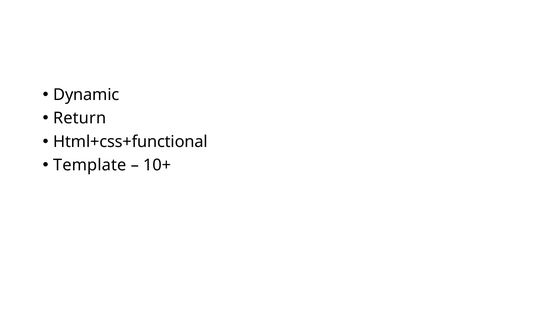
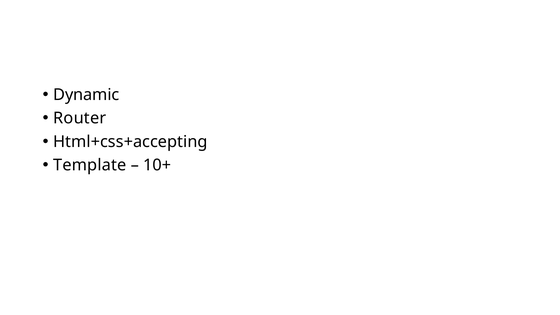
Return: Return -> Router
Html+css+functional: Html+css+functional -> Html+css+accepting
